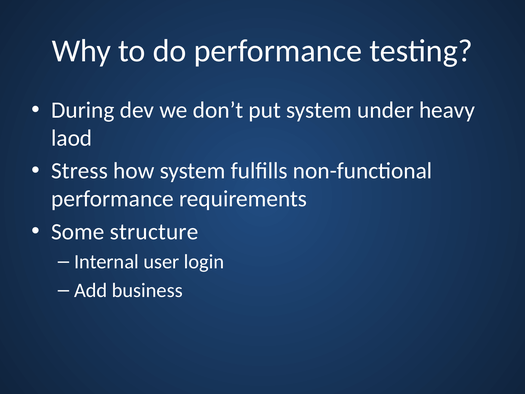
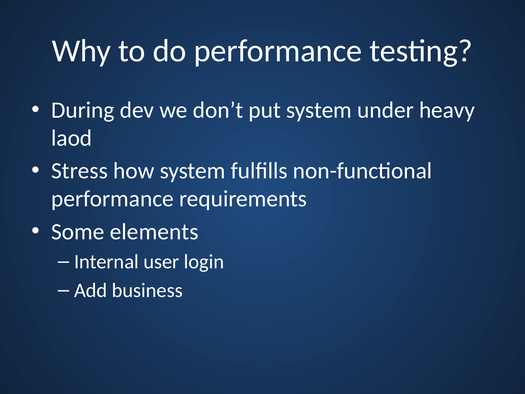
structure: structure -> elements
